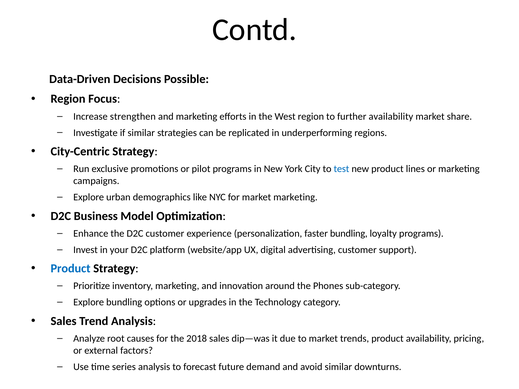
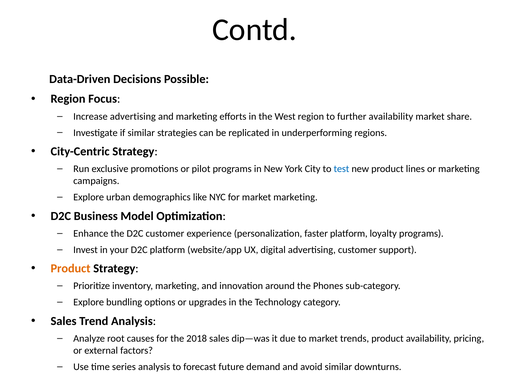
Increase strengthen: strengthen -> advertising
faster bundling: bundling -> platform
Product at (71, 269) colour: blue -> orange
